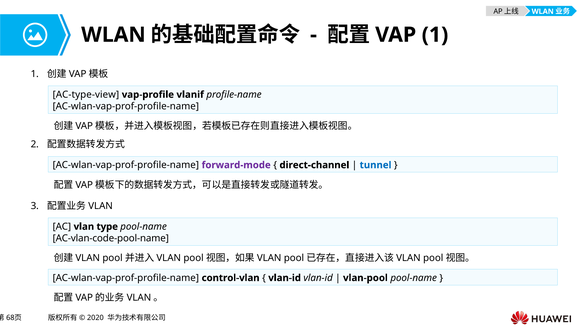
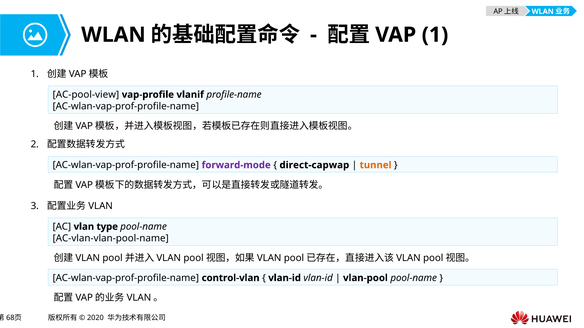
AC-type-view: AC-type-view -> AC-pool-view
direct-channel: direct-channel -> direct-capwap
tunnel colour: blue -> orange
AC-vlan-code-pool-name: AC-vlan-code-pool-name -> AC-vlan-vlan-pool-name
